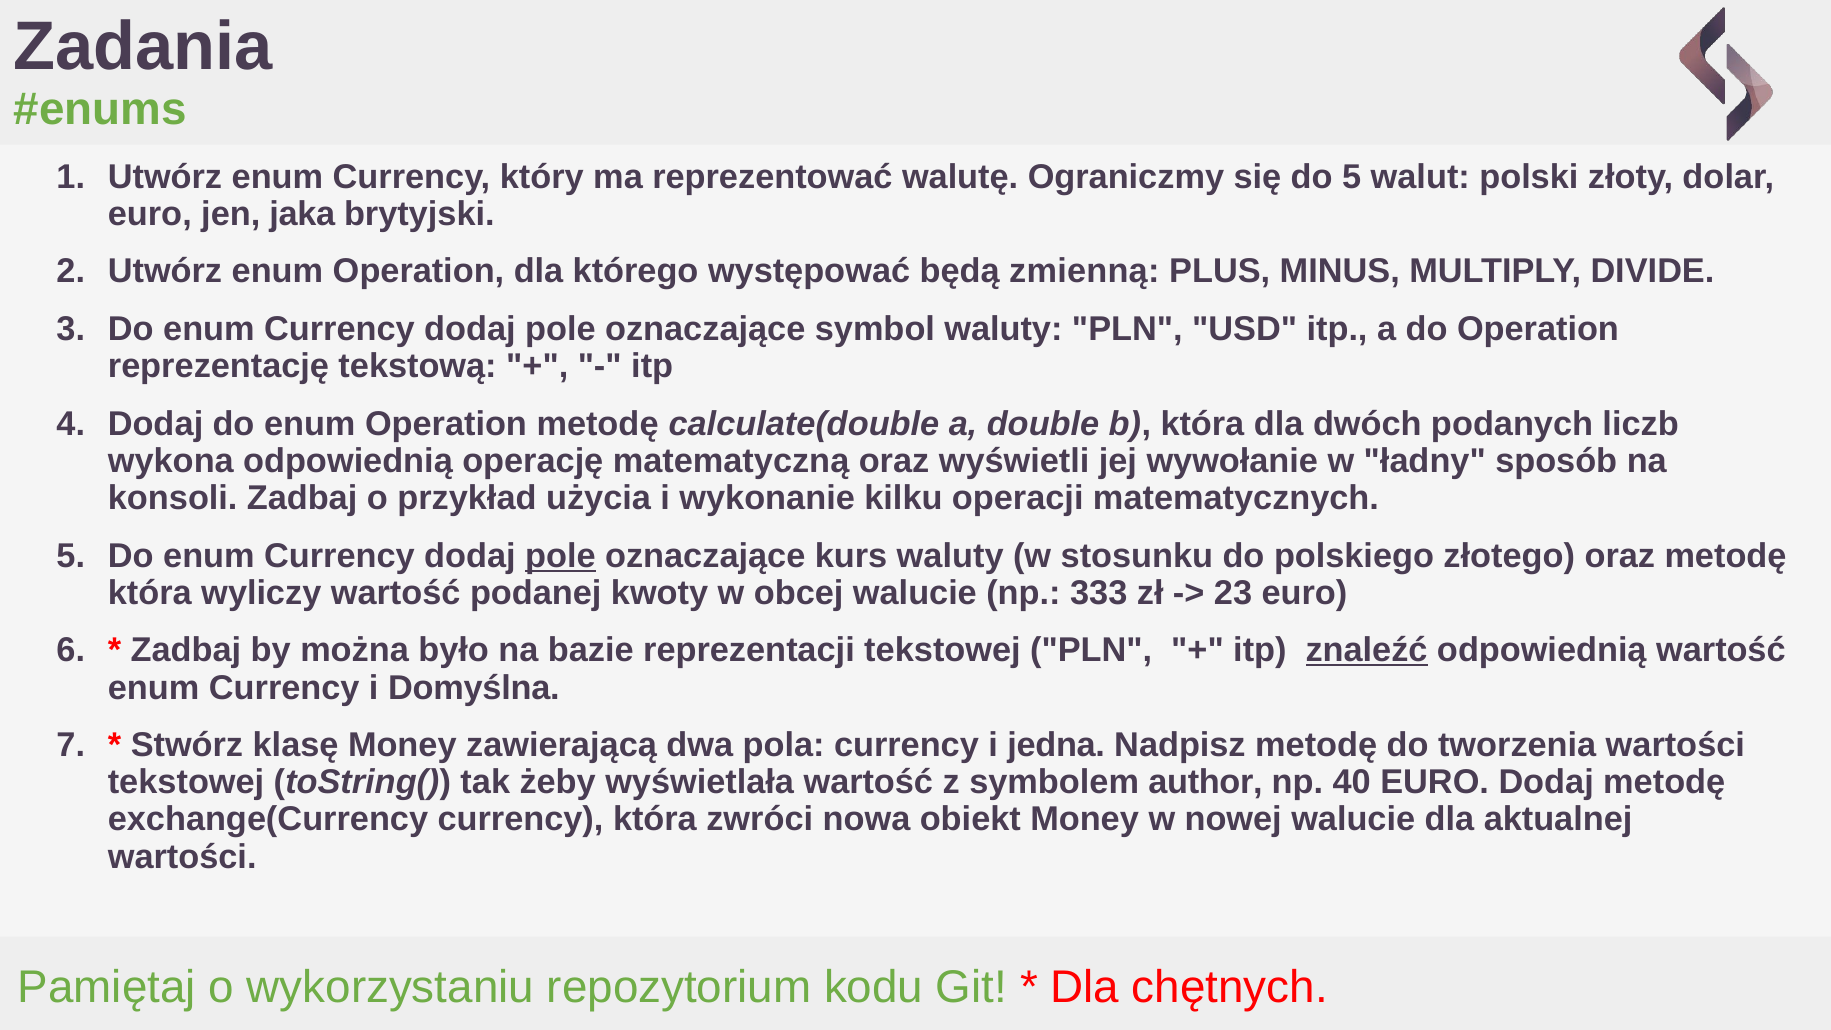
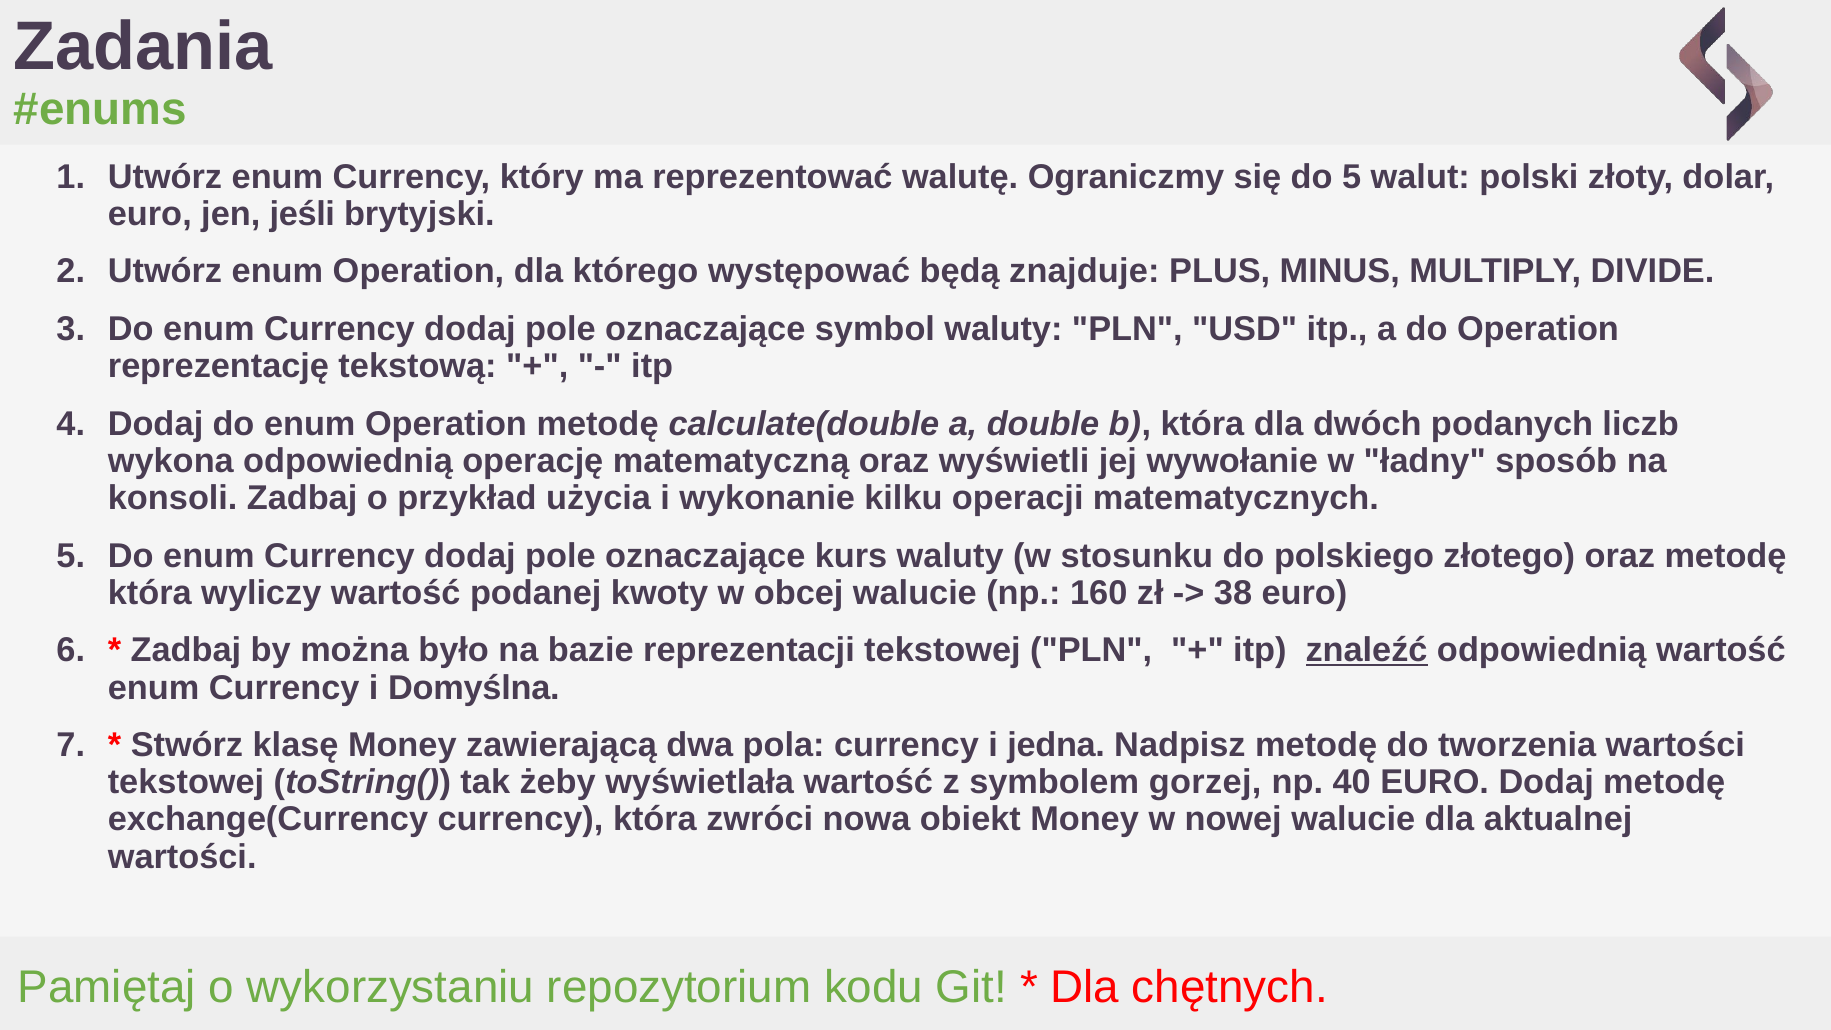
jaka: jaka -> jeśli
zmienną: zmienną -> znajduje
pole at (560, 556) underline: present -> none
333: 333 -> 160
23: 23 -> 38
author: author -> gorzej
